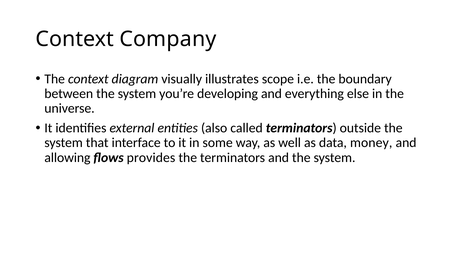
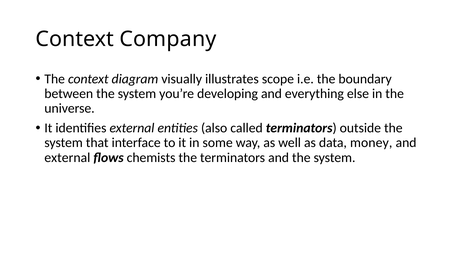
allowing at (67, 158): allowing -> external
provides: provides -> chemists
